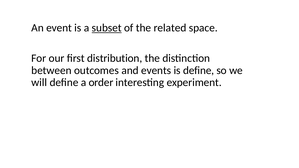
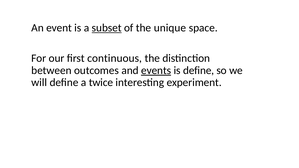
related: related -> unique
distribution: distribution -> continuous
events underline: none -> present
order: order -> twice
